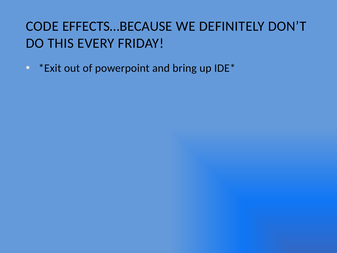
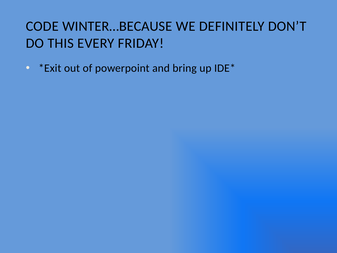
EFFECTS…BECAUSE: EFFECTS…BECAUSE -> WINTER…BECAUSE
